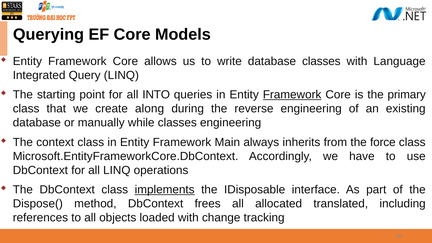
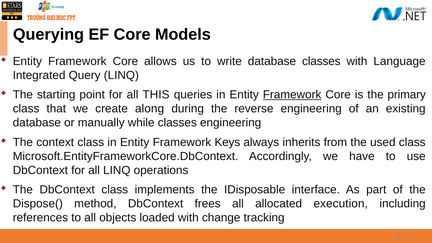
INTO: INTO -> THIS
Main: Main -> Keys
force: force -> used
implements underline: present -> none
translated: translated -> execution
